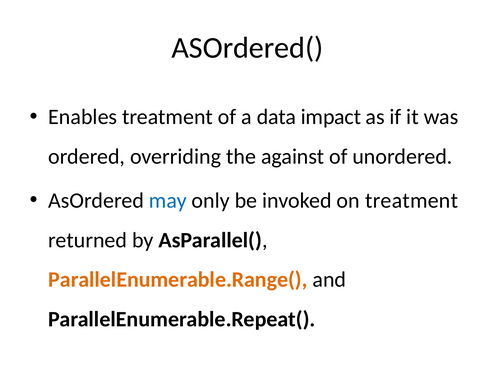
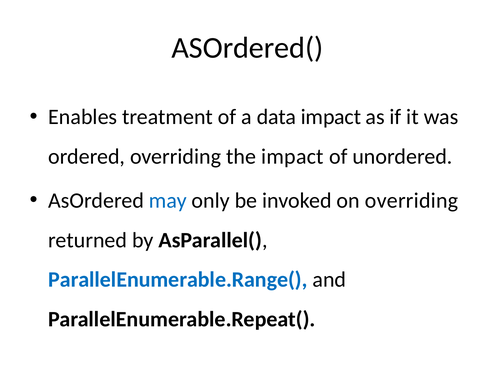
the against: against -> impact
on treatment: treatment -> overriding
ParallelEnumerable.Range( colour: orange -> blue
